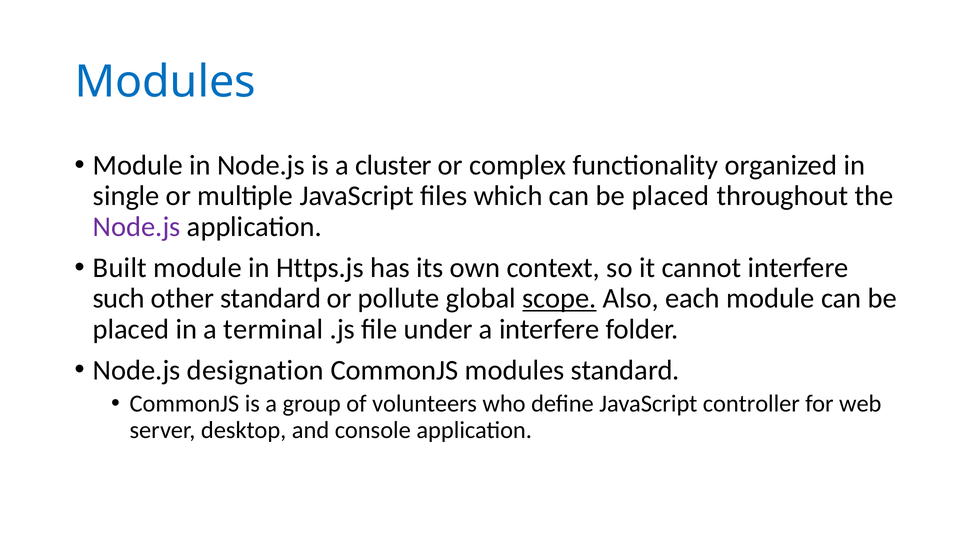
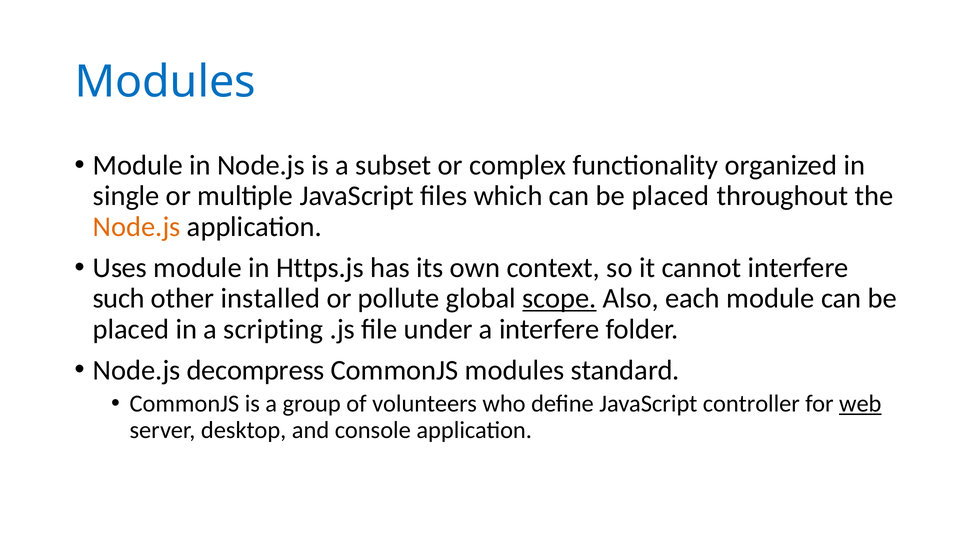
cluster: cluster -> subset
Node.js at (137, 227) colour: purple -> orange
Built: Built -> Uses
other standard: standard -> installed
terminal: terminal -> scripting
designation: designation -> decompress
web underline: none -> present
